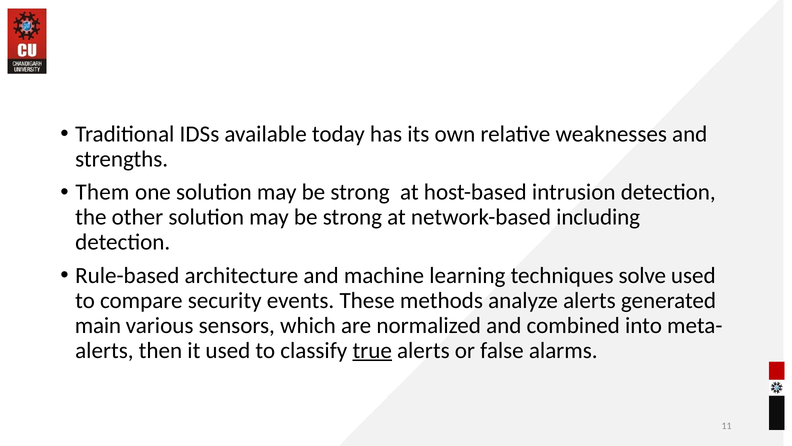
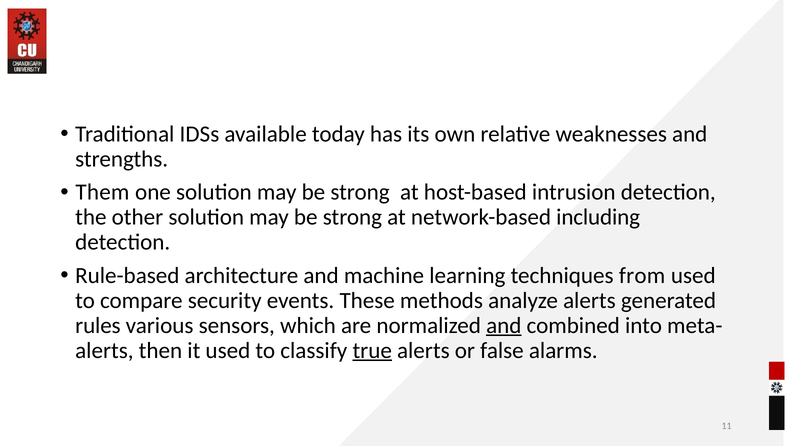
solve: solve -> from
main: main -> rules
and at (504, 325) underline: none -> present
